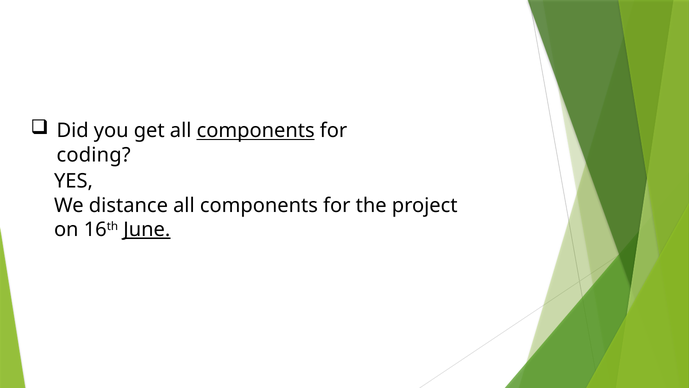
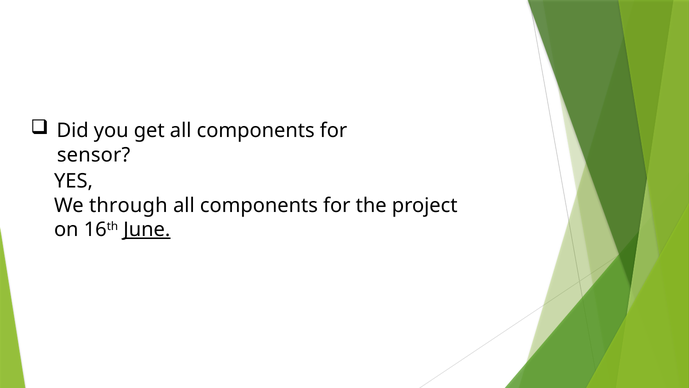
components at (256, 131) underline: present -> none
coding: coding -> sensor
distance: distance -> through
